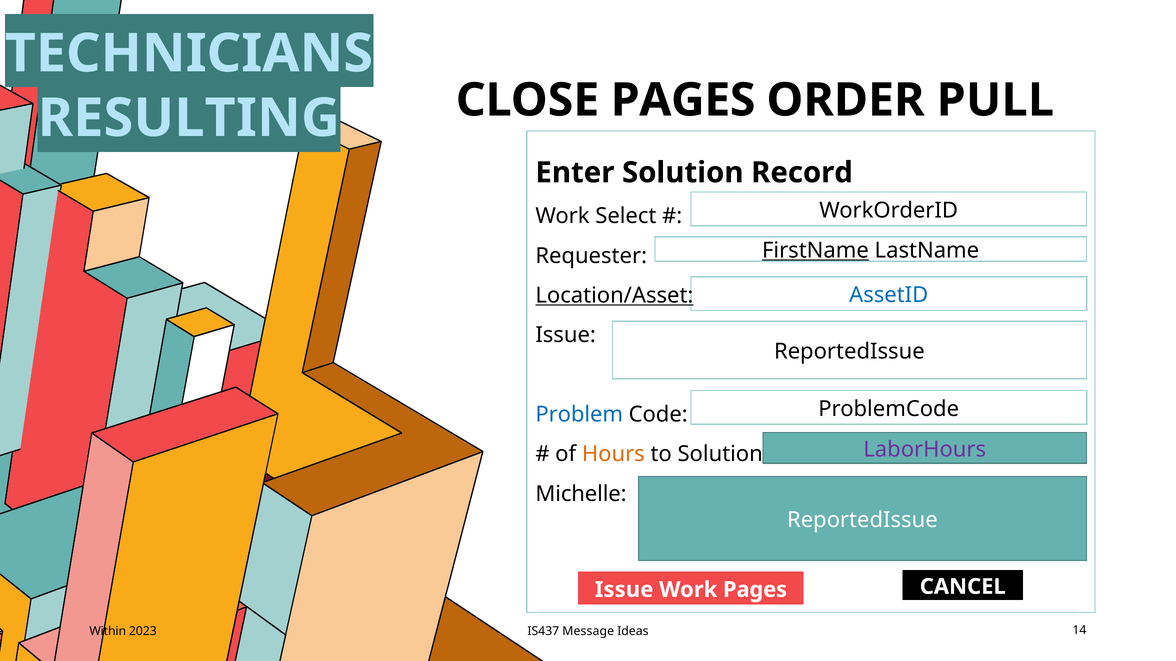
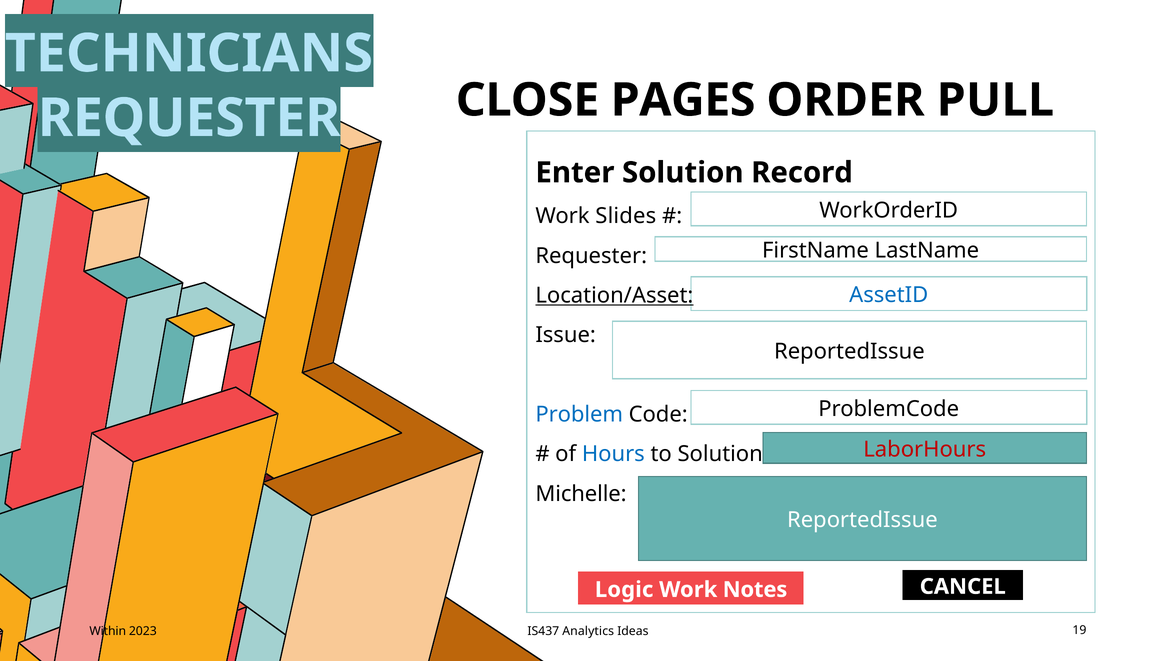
RESULTING at (189, 118): RESULTING -> REQUESTER
Select: Select -> Slides
FirstName underline: present -> none
LaborHours colour: purple -> red
Hours colour: orange -> blue
Issue at (624, 590): Issue -> Logic
Work Pages: Pages -> Notes
Message: Message -> Analytics
14: 14 -> 19
